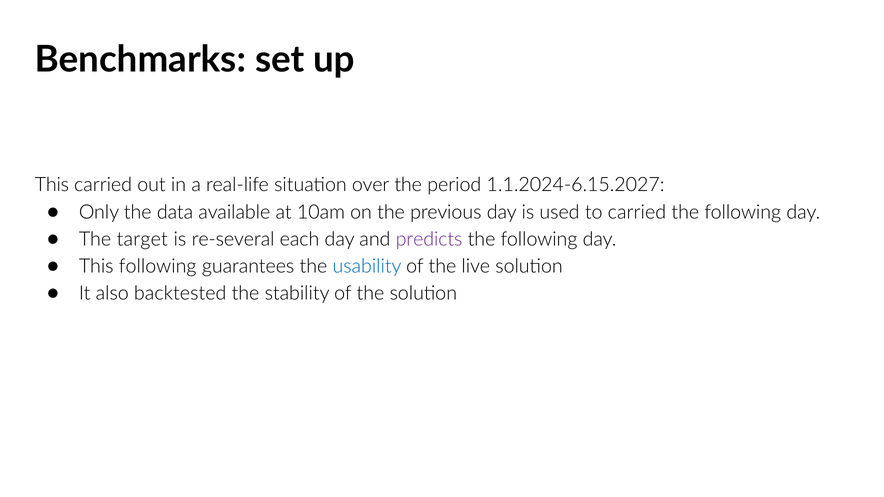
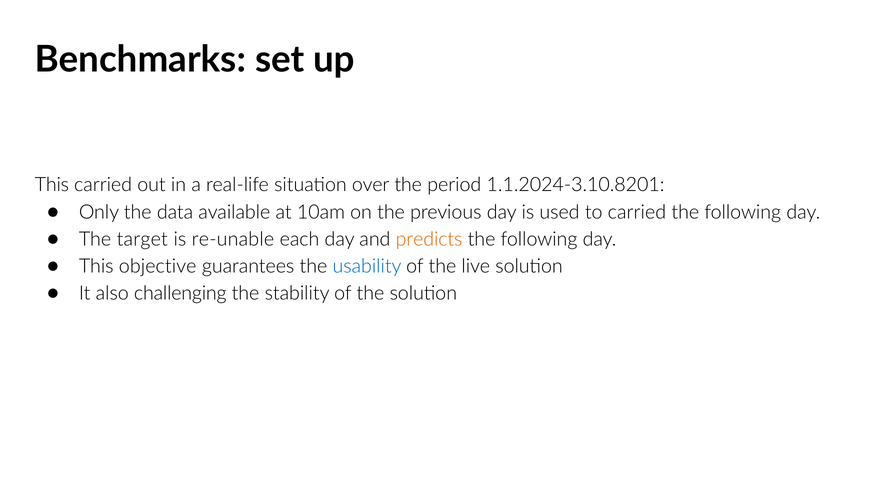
1.1.2024-6.15.2027: 1.1.2024-6.15.2027 -> 1.1.2024-3.10.8201
re-several: re-several -> re-unable
predicts colour: purple -> orange
This following: following -> objective
backtested: backtested -> challenging
